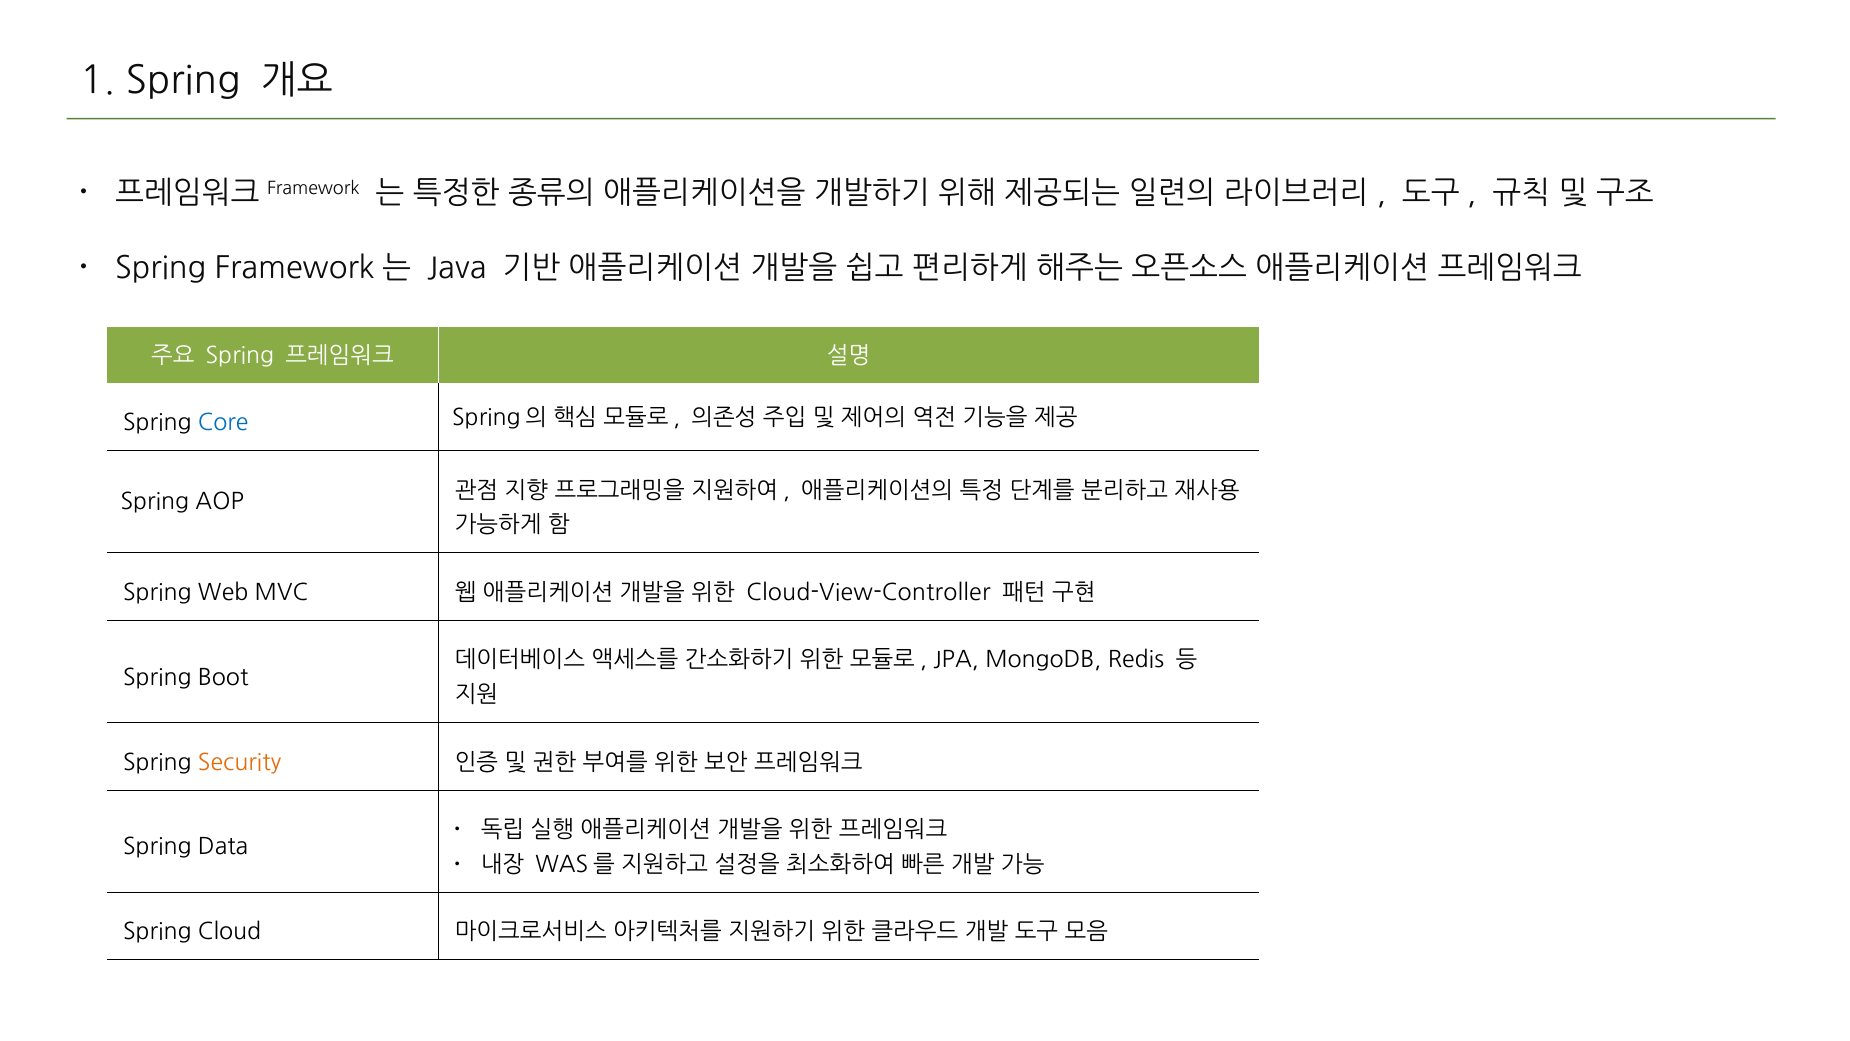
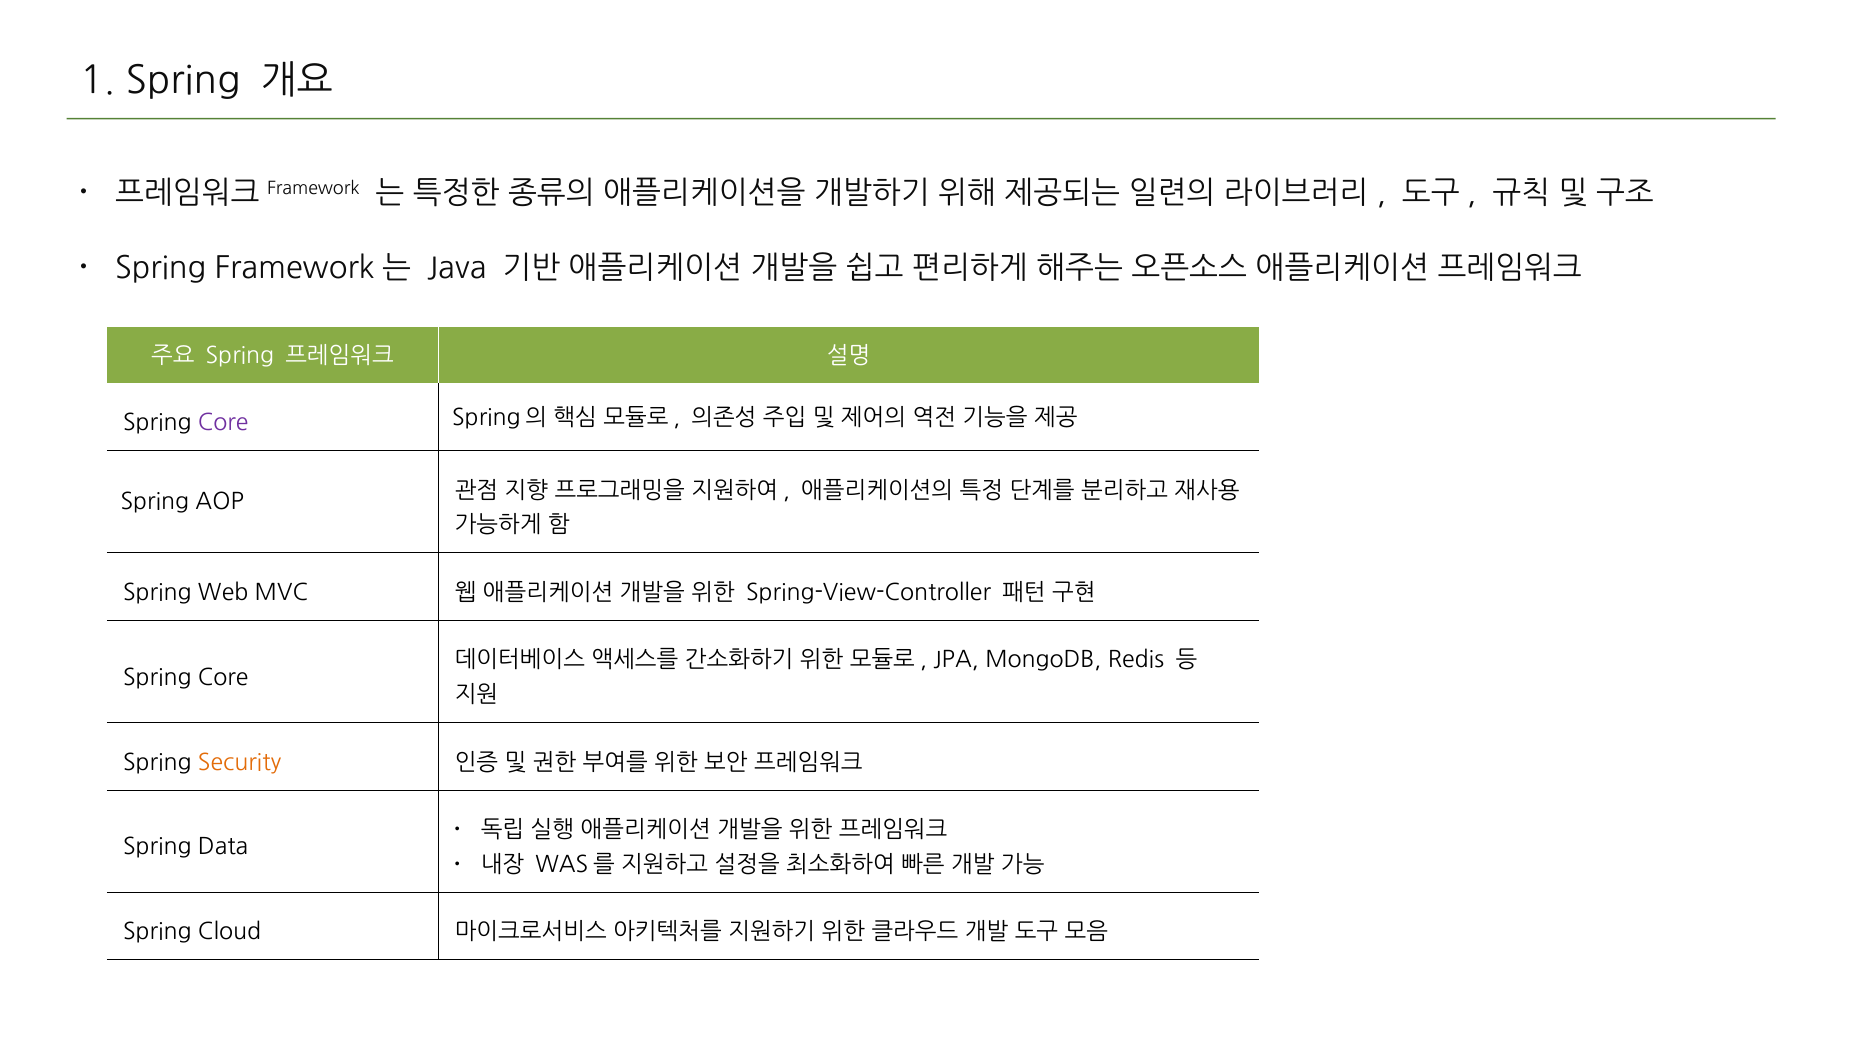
Core at (223, 423) colour: blue -> purple
Cloud-View-Controller: Cloud-View-Controller -> Spring-View-Controller
Boot at (223, 677): Boot -> Core
